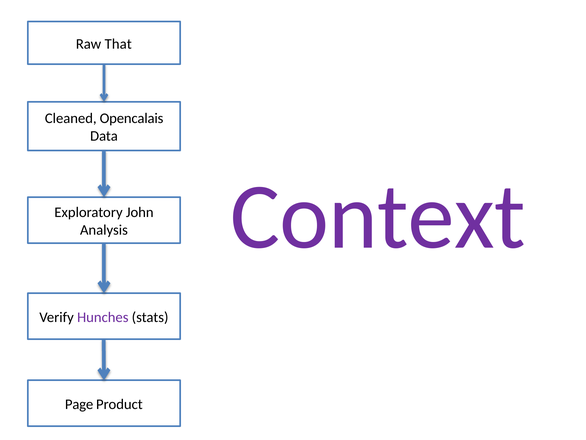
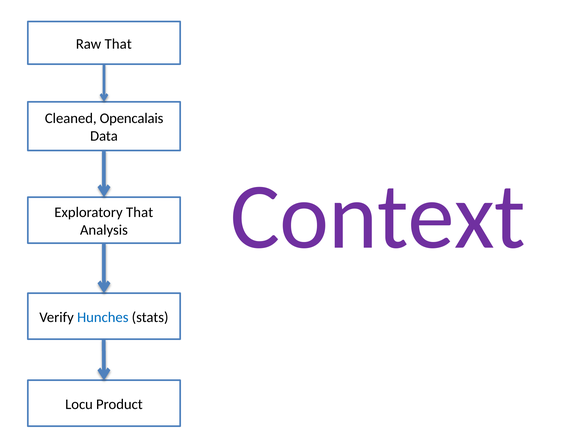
Exploratory John: John -> That
Hunches colour: purple -> blue
Page: Page -> Locu
